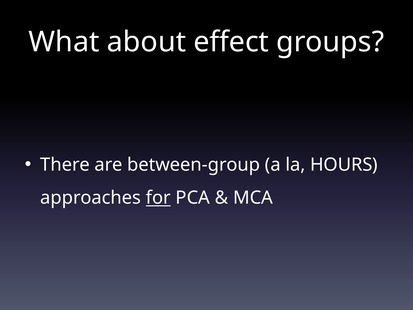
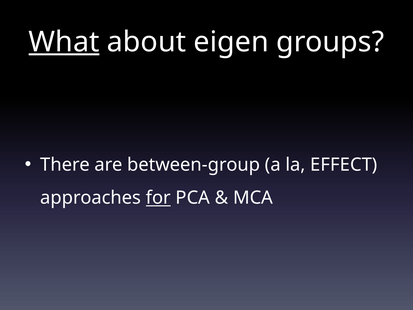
What underline: none -> present
effect: effect -> eigen
HOURS: HOURS -> EFFECT
